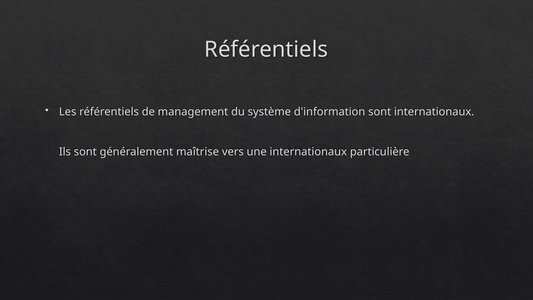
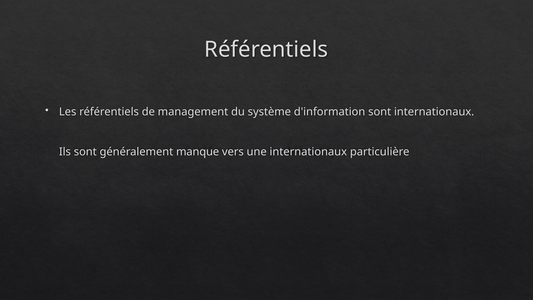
maîtrise: maîtrise -> manque
